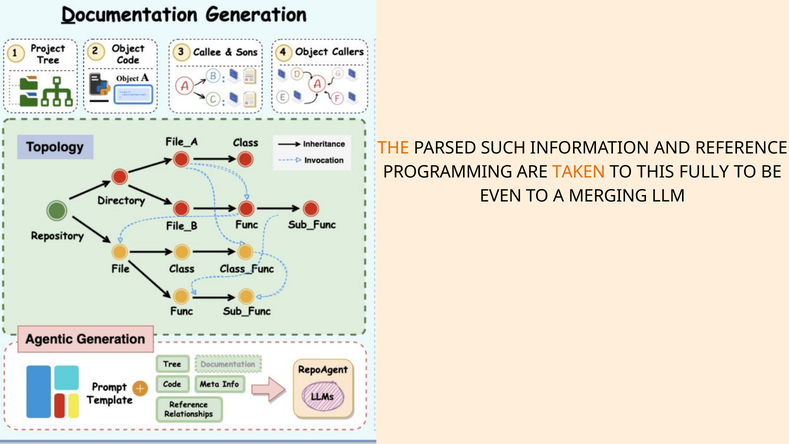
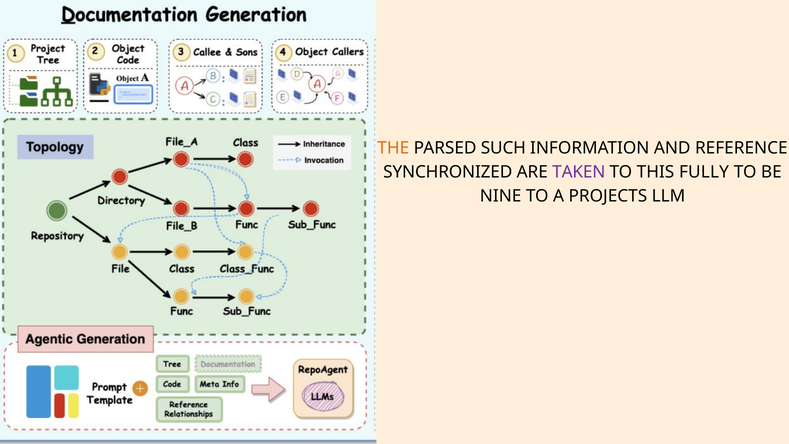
PROGRAMMING: PROGRAMMING -> SYNCHRONIZED
TAKEN colour: orange -> purple
EVEN: EVEN -> NINE
MERGING: MERGING -> PROJECTS
